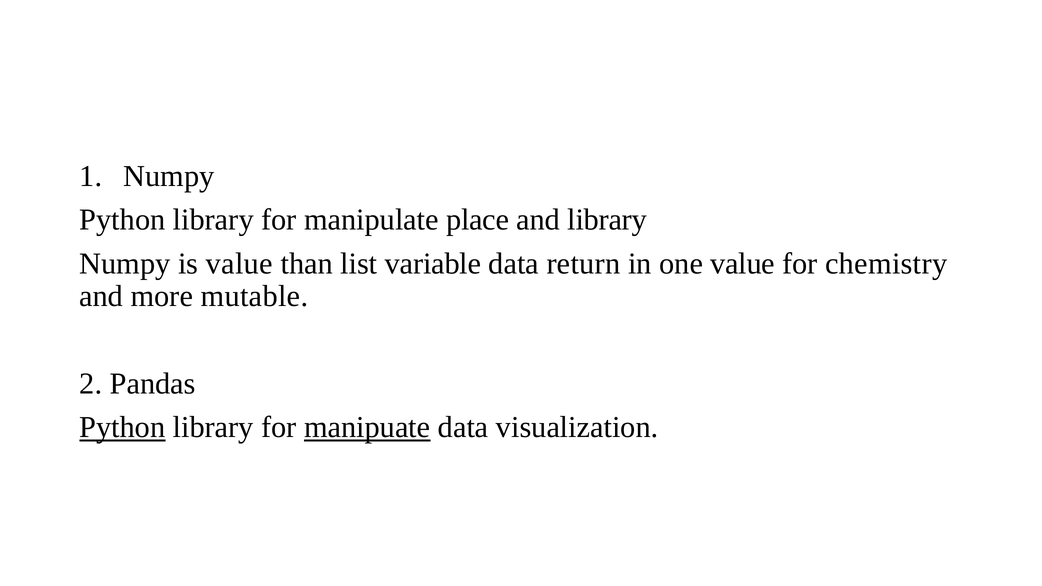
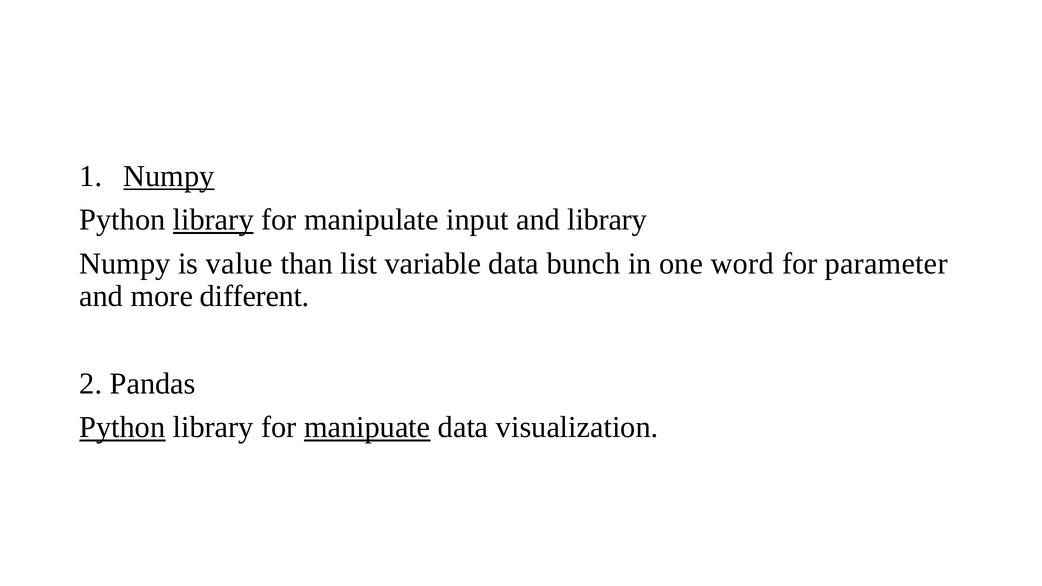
Numpy at (169, 176) underline: none -> present
library at (213, 220) underline: none -> present
place: place -> input
return: return -> bunch
one value: value -> word
chemistry: chemistry -> parameter
mutable: mutable -> different
